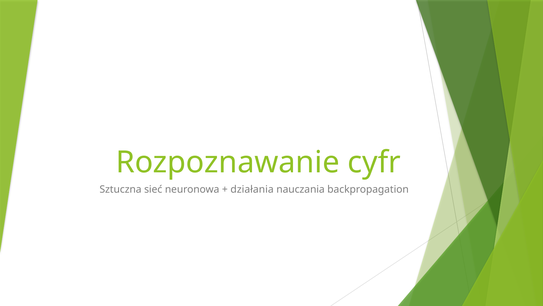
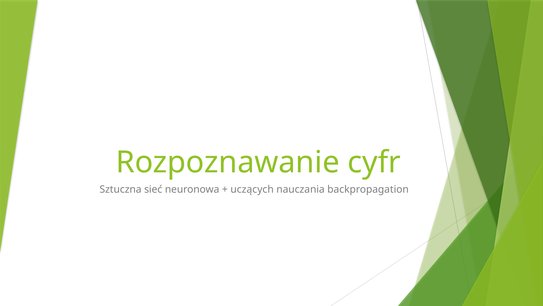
działania: działania -> uczących
